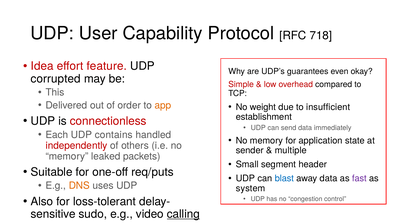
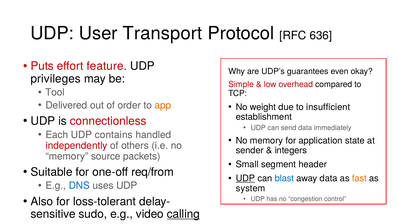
Capability: Capability -> Transport
718: 718 -> 636
Idea: Idea -> Puts
corrupted: corrupted -> privileges
This: This -> Tool
multiple: multiple -> integers
leaked: leaked -> source
req/puts: req/puts -> req/from
UDP at (245, 178) underline: none -> present
fast colour: purple -> orange
DNS colour: orange -> blue
